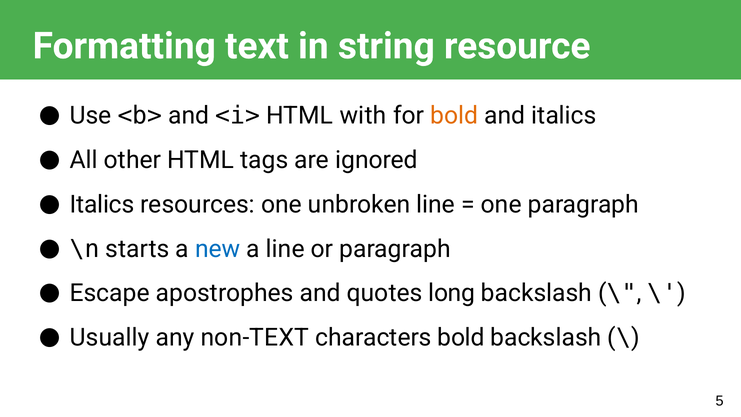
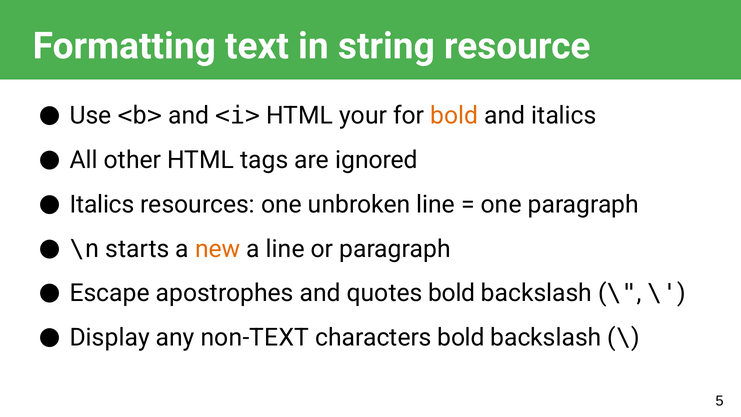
with: with -> your
new colour: blue -> orange
quotes long: long -> bold
Usually: Usually -> Display
